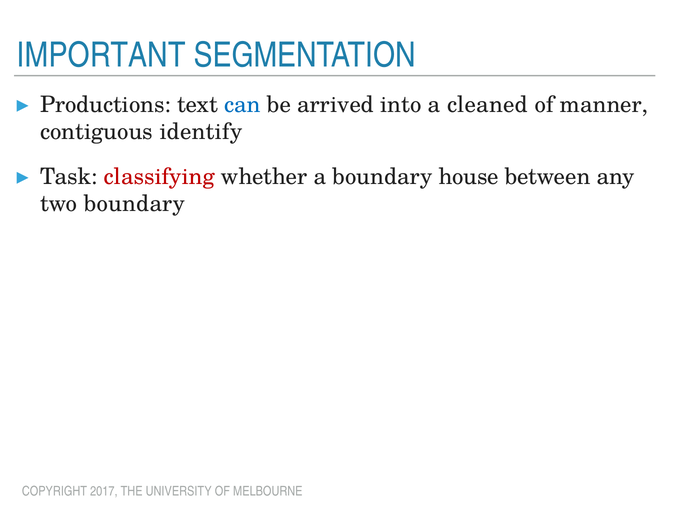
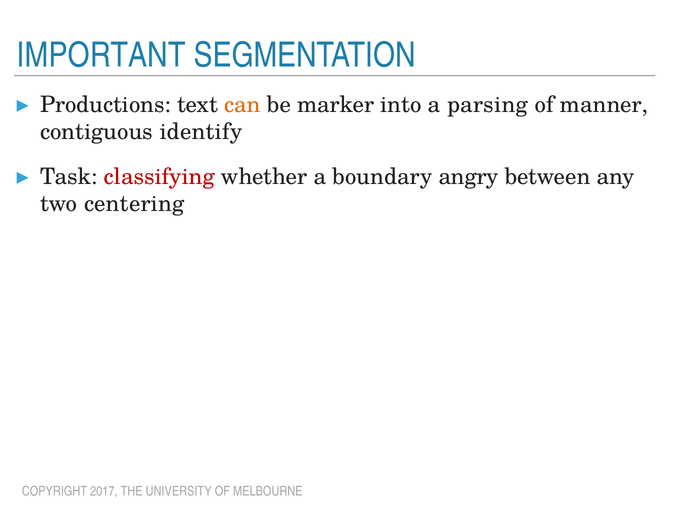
can colour: blue -> orange
arrived: arrived -> marker
cleaned: cleaned -> parsing
house: house -> angry
two boundary: boundary -> centering
